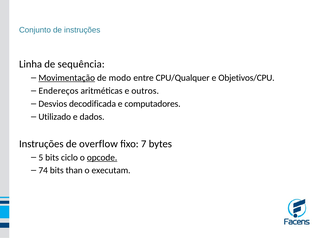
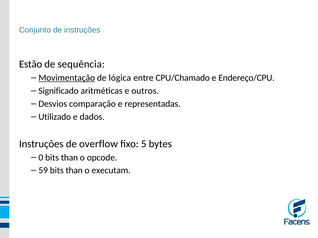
Linha: Linha -> Estão
modo: modo -> lógica
CPU/Qualquer: CPU/Qualquer -> CPU/Chamado
Objetivos/CPU: Objetivos/CPU -> Endereço/CPU
Endereços: Endereços -> Significado
decodificada: decodificada -> comparação
computadores: computadores -> representadas
7: 7 -> 5
5: 5 -> 0
ciclo at (69, 158): ciclo -> than
opcode underline: present -> none
74: 74 -> 59
